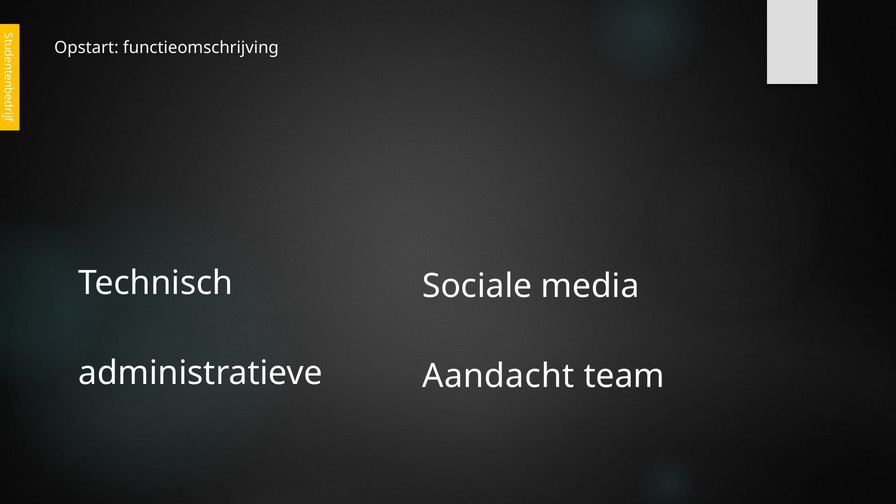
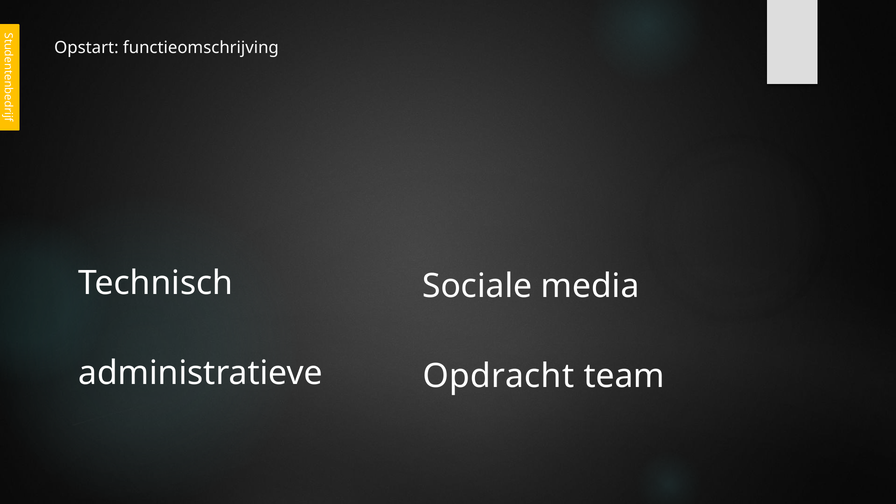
Aandacht: Aandacht -> Opdracht
